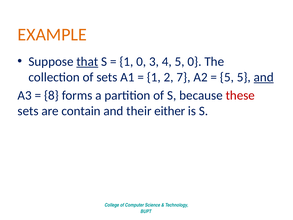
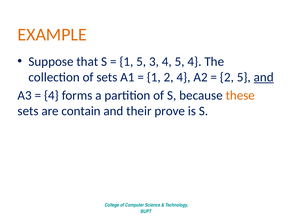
that underline: present -> none
1 0: 0 -> 5
5 0: 0 -> 4
2 7: 7 -> 4
5 at (227, 77): 5 -> 2
8 at (51, 95): 8 -> 4
these colour: red -> orange
either: either -> prove
